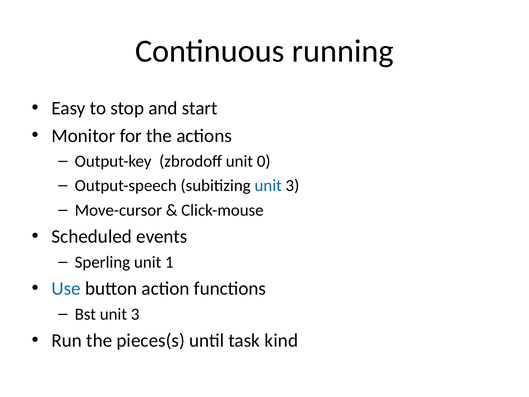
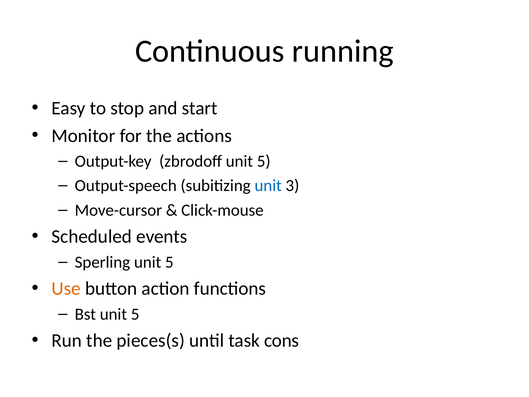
zbrodoff unit 0: 0 -> 5
Sperling unit 1: 1 -> 5
Use colour: blue -> orange
Bst unit 3: 3 -> 5
kind: kind -> cons
